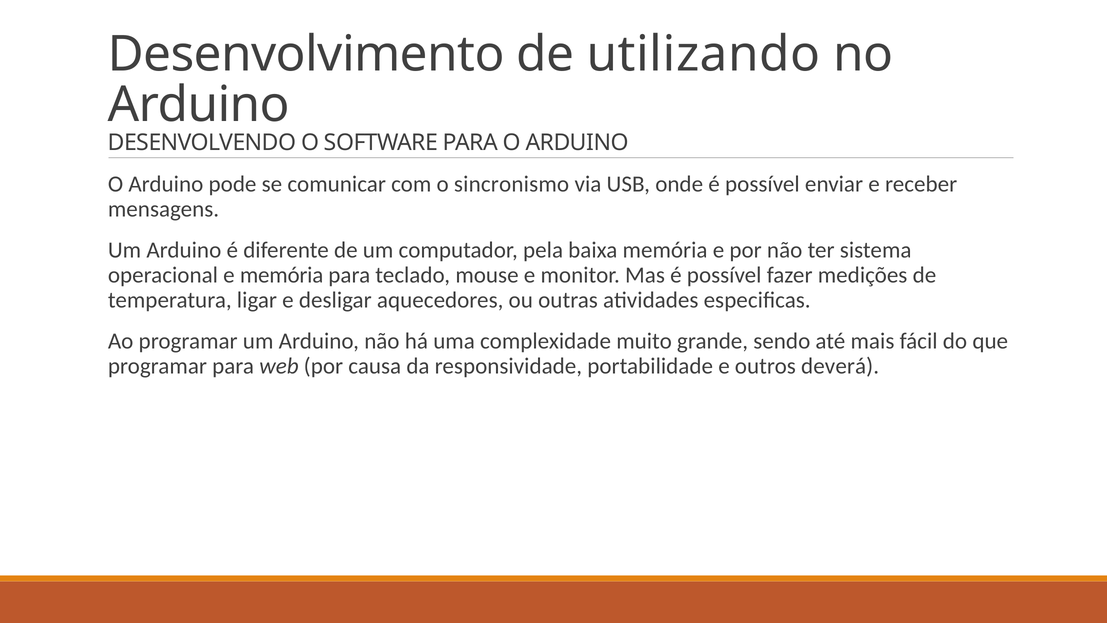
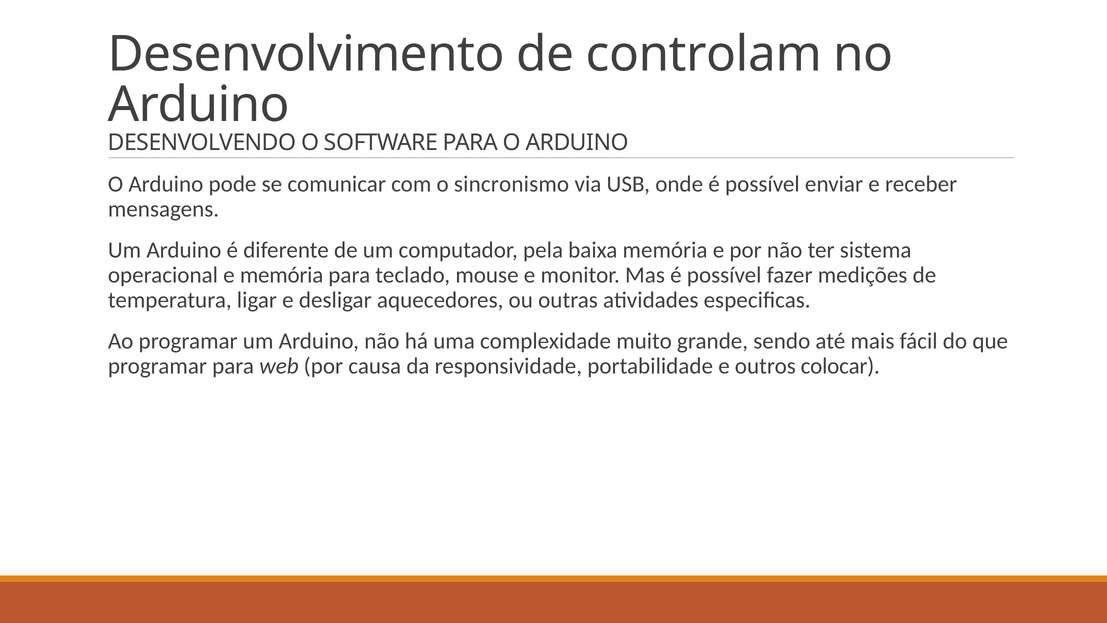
utilizando: utilizando -> controlam
deverá: deverá -> colocar
